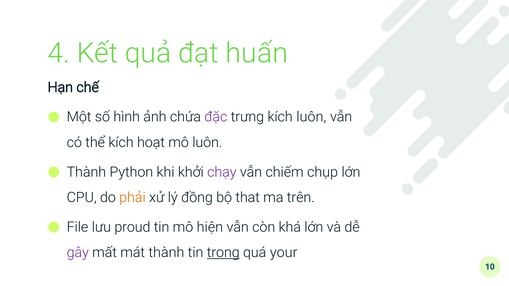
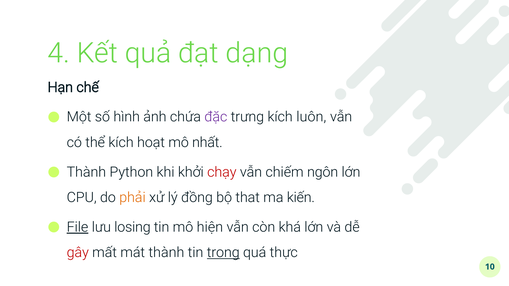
huấn: huấn -> dạng
mô luôn: luôn -> nhất
chạy colour: purple -> red
chụp: chụp -> ngôn
trên: trên -> kiến
File underline: none -> present
proud: proud -> losing
gây colour: purple -> red
your: your -> thực
